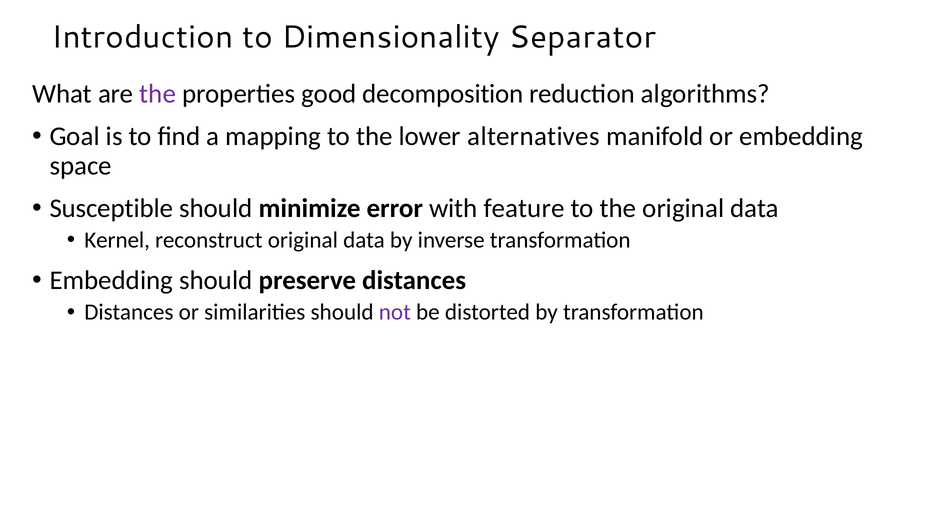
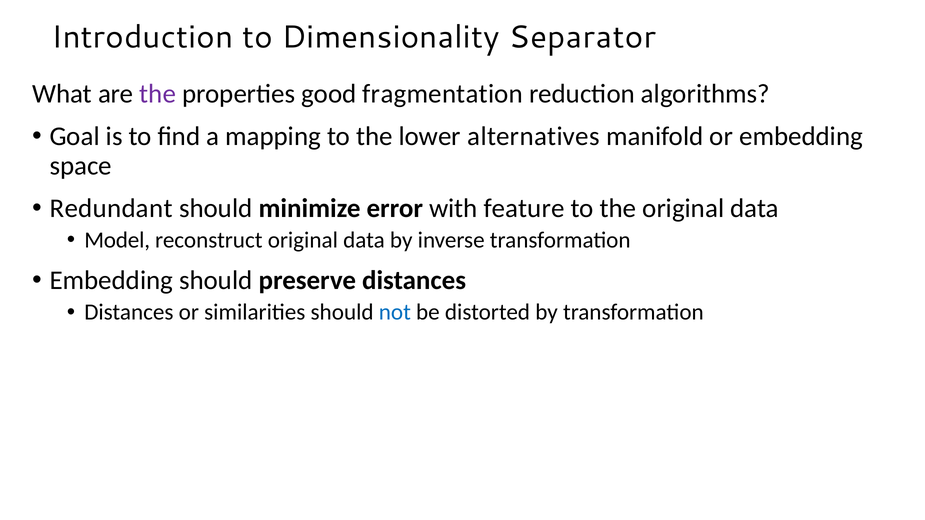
decomposition: decomposition -> fragmentation
Susceptible: Susceptible -> Redundant
Kernel: Kernel -> Model
not colour: purple -> blue
